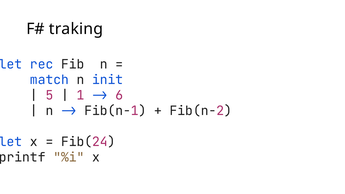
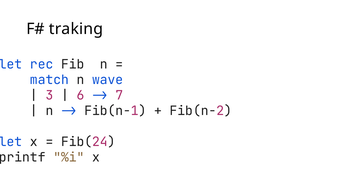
init: init -> wave
5: 5 -> 3
1: 1 -> 6
6: 6 -> 7
